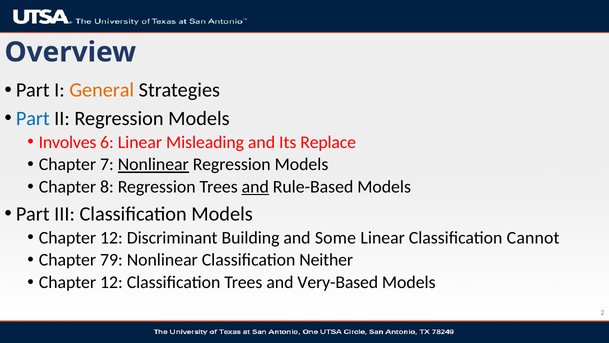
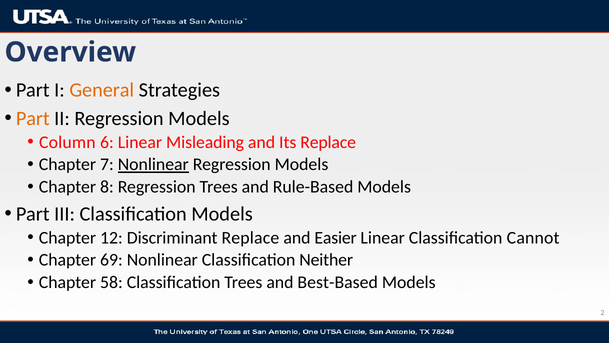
Part at (33, 118) colour: blue -> orange
Involves: Involves -> Column
and at (255, 187) underline: present -> none
Discriminant Building: Building -> Replace
Some: Some -> Easier
79: 79 -> 69
12 at (111, 282): 12 -> 58
Very-Based: Very-Based -> Best-Based
